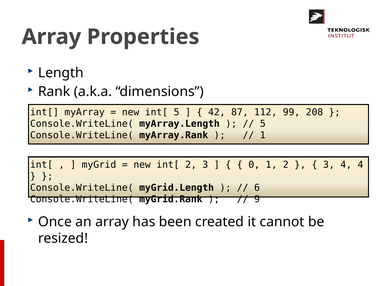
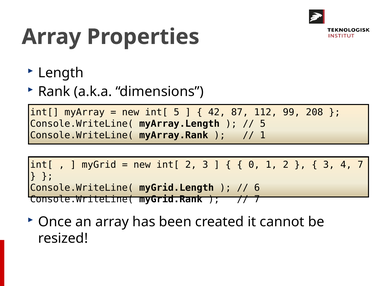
4 4: 4 -> 7
9 at (257, 199): 9 -> 7
